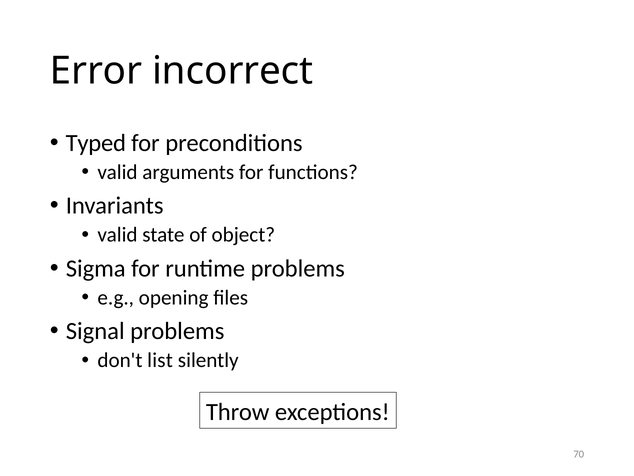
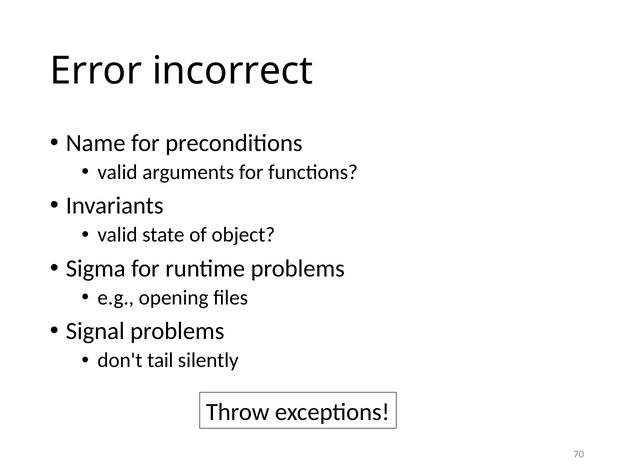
Typed: Typed -> Name
list: list -> tail
